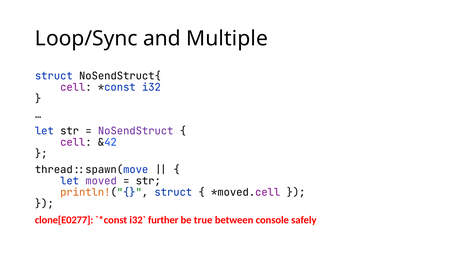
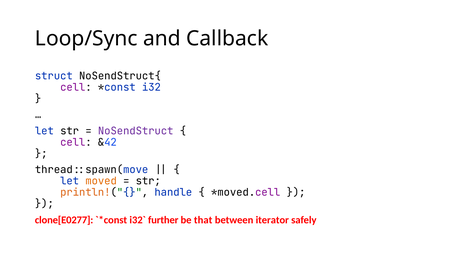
Multiple: Multiple -> Callback
moved colour: purple -> orange
println!("{ struct: struct -> handle
true: true -> that
console: console -> iterator
